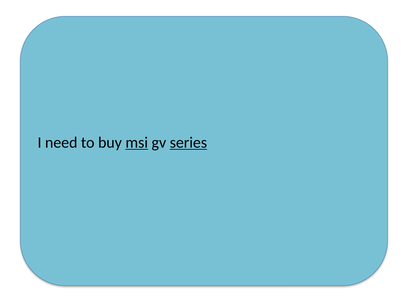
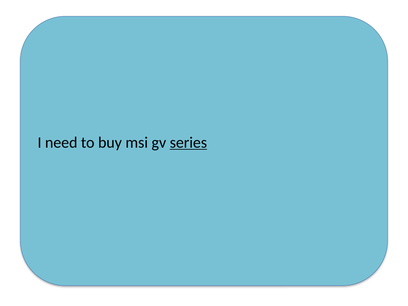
msi underline: present -> none
